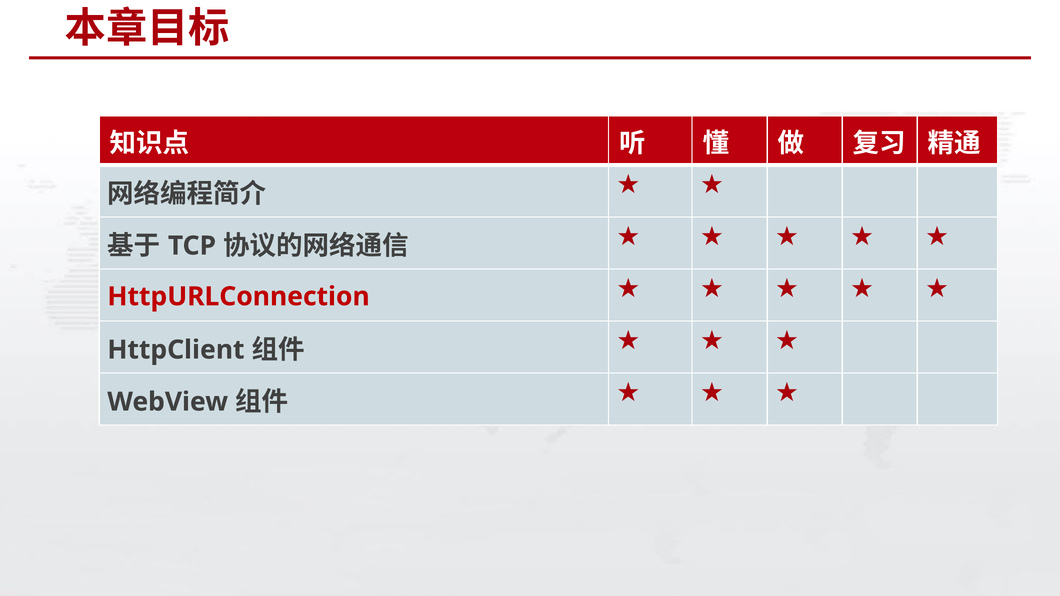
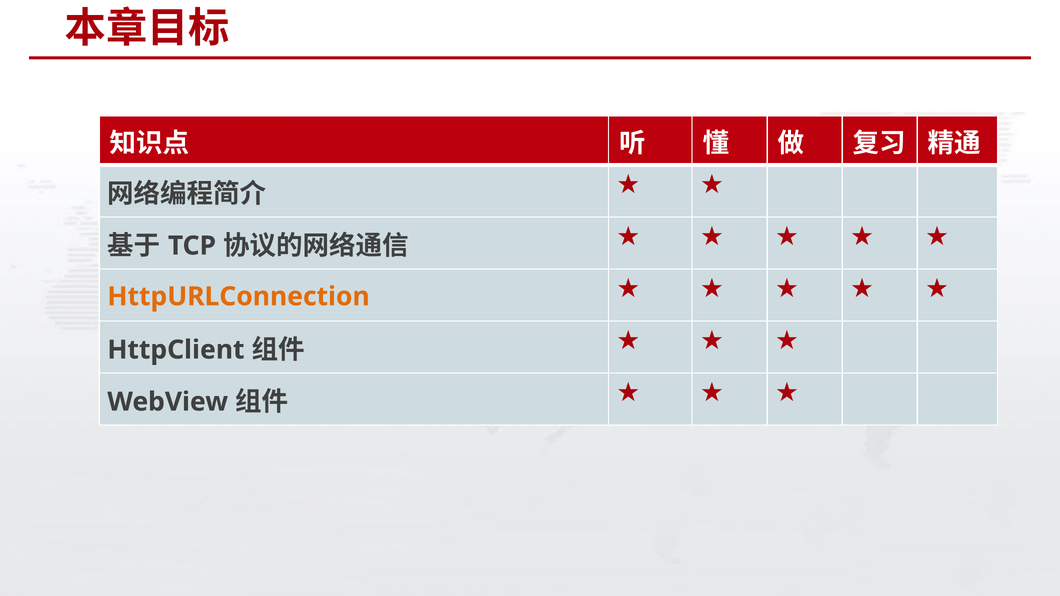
HttpURLConnection colour: red -> orange
